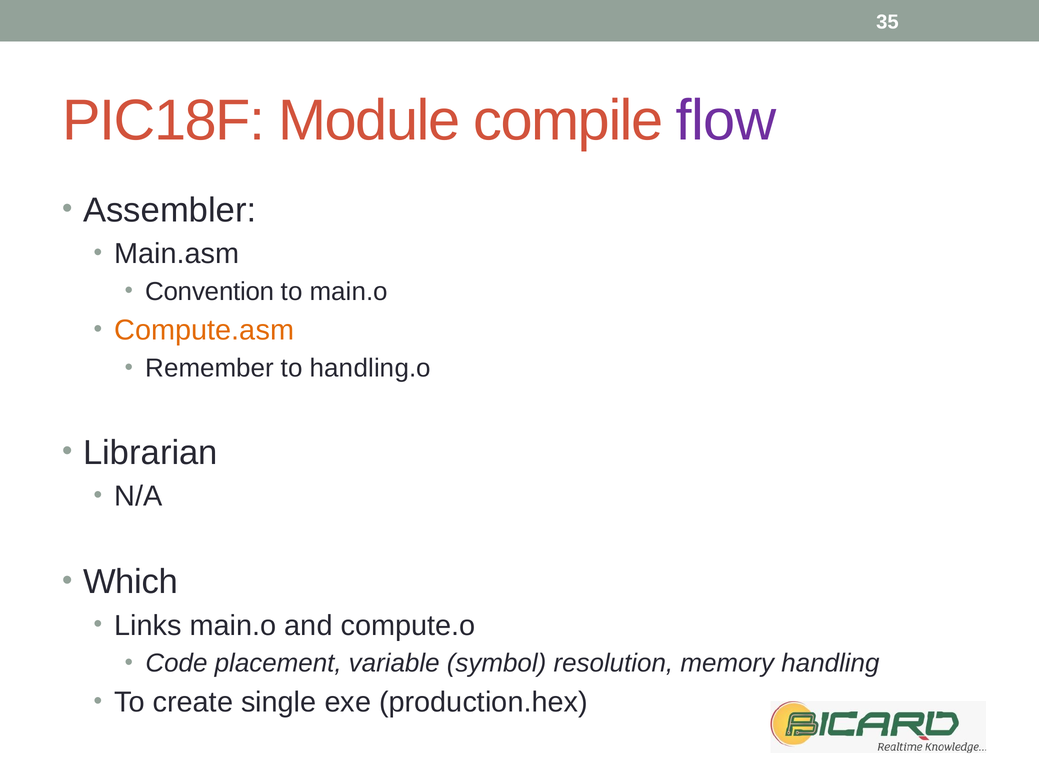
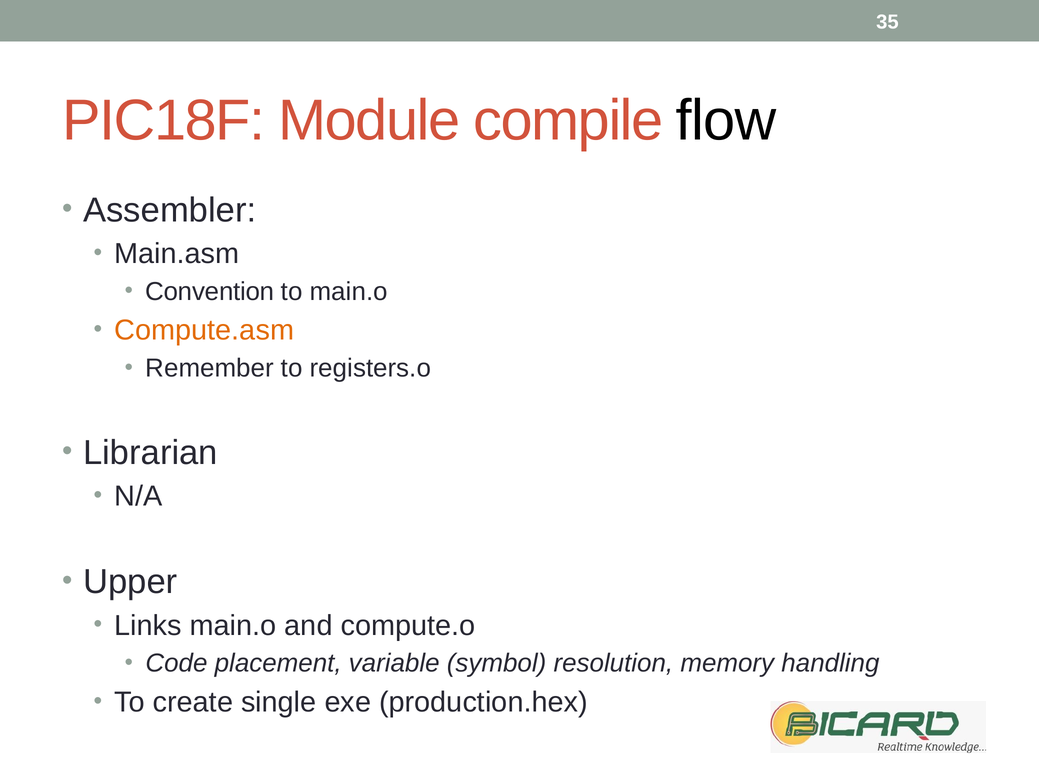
flow colour: purple -> black
handling.o: handling.o -> registers.o
Which: Which -> Upper
